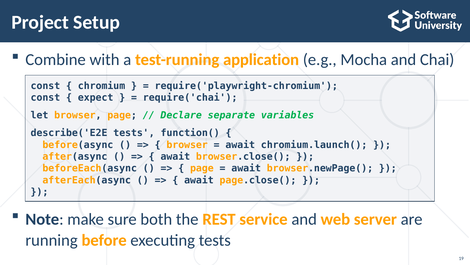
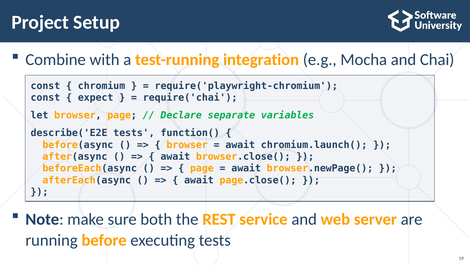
application: application -> integration
